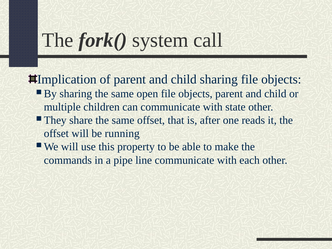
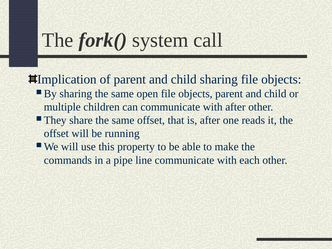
with state: state -> after
